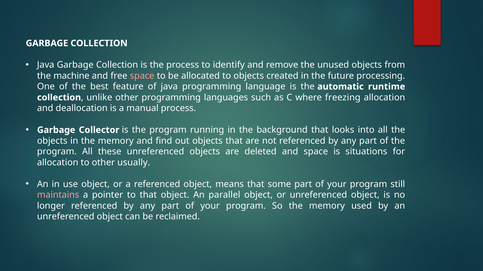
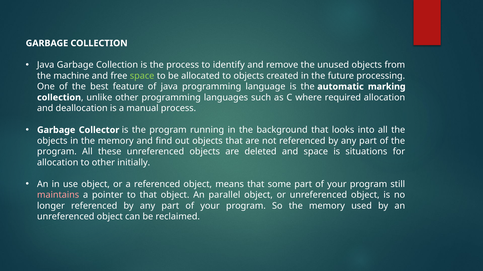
space at (142, 76) colour: pink -> light green
runtime: runtime -> marking
freezing: freezing -> required
usually: usually -> initially
